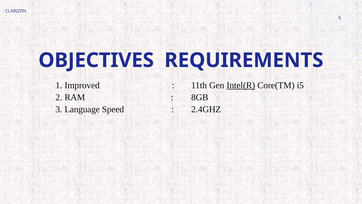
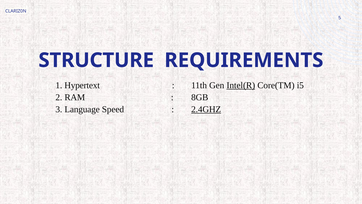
OBJECTIVES: OBJECTIVES -> STRUCTURE
Improved: Improved -> Hypertext
2.4GHZ underline: none -> present
